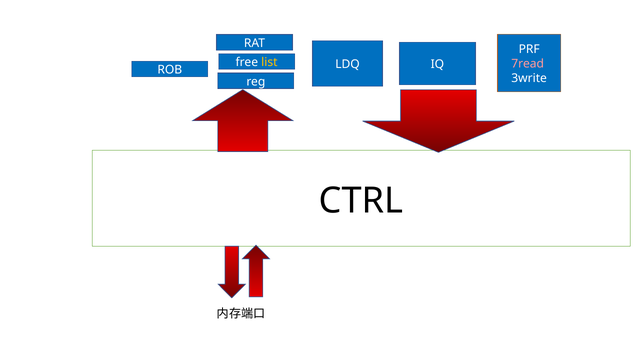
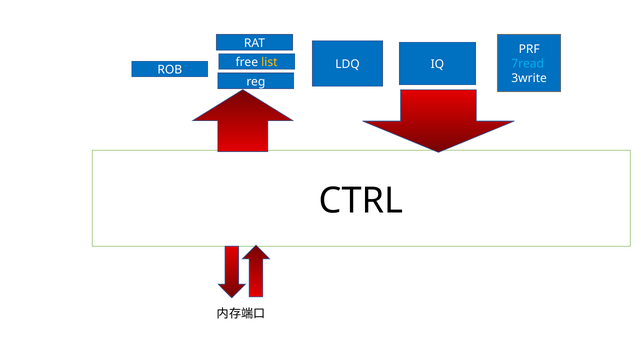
7read colour: pink -> light blue
